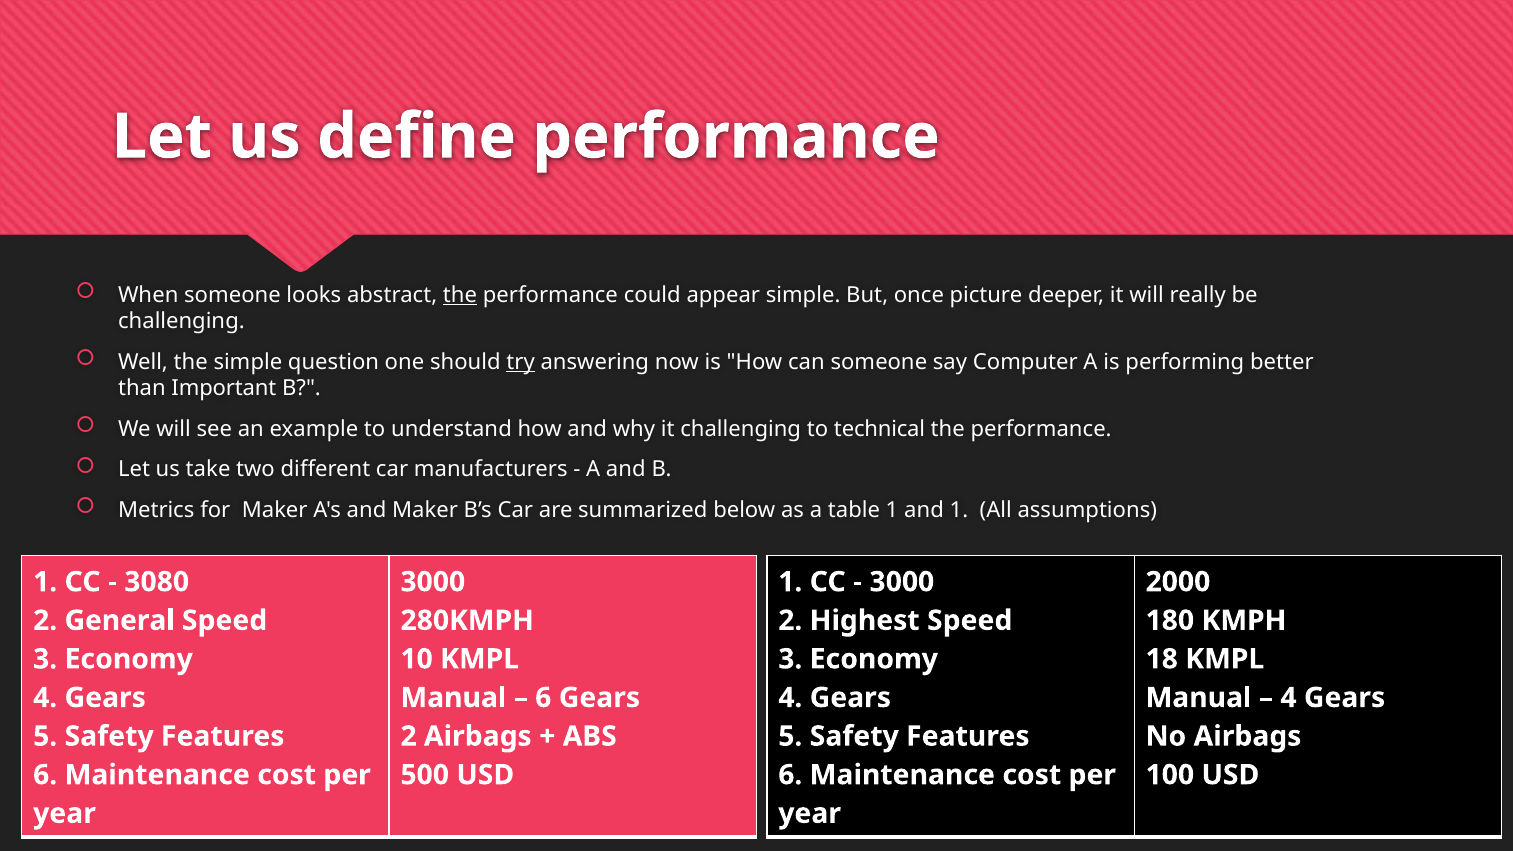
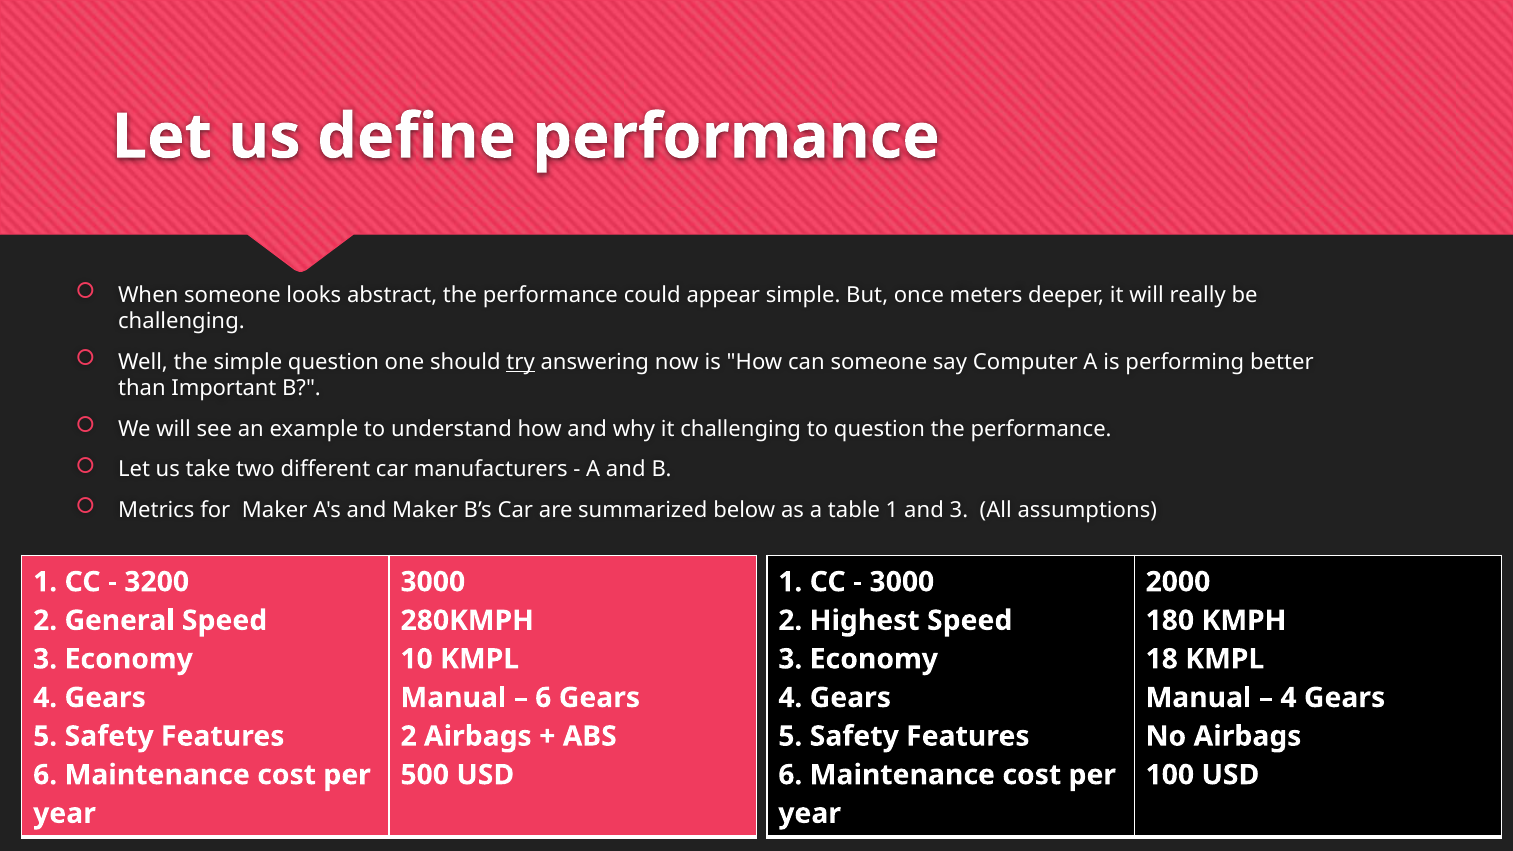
the at (460, 295) underline: present -> none
picture: picture -> meters
to technical: technical -> question
and 1: 1 -> 3
3080: 3080 -> 3200
